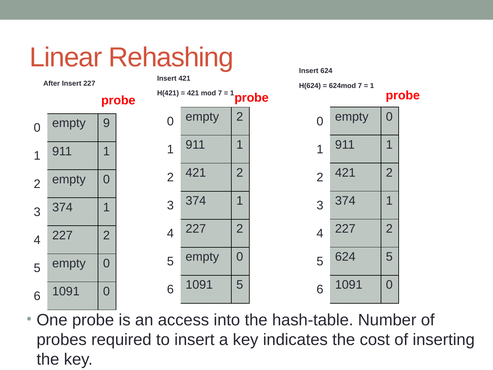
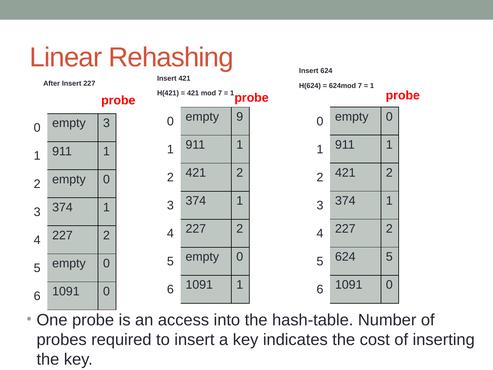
empty 2: 2 -> 9
empty 9: 9 -> 3
1091 5: 5 -> 1
